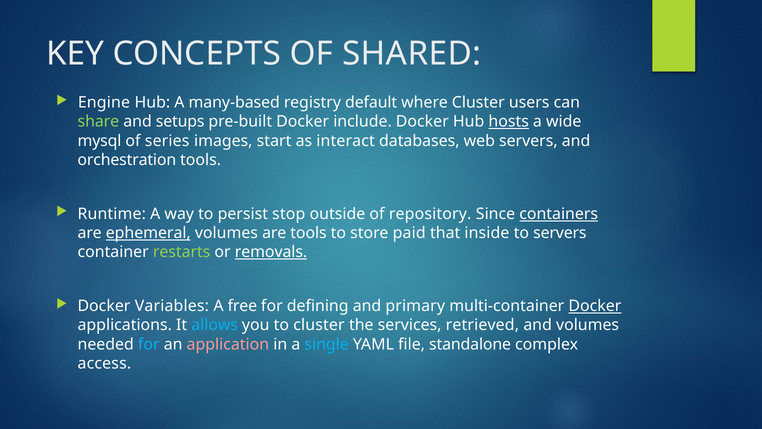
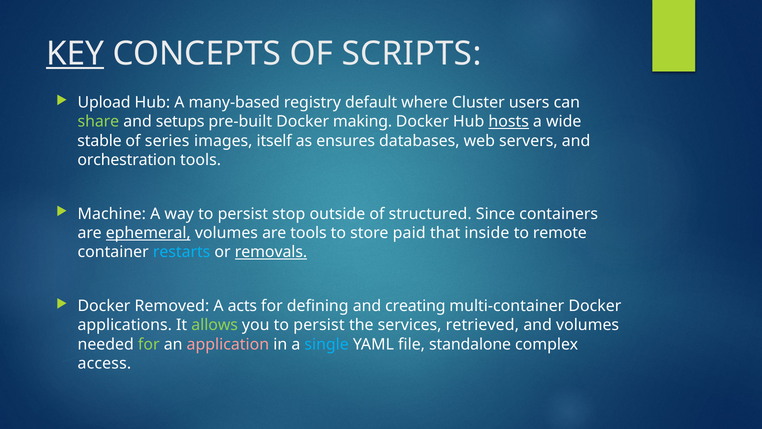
KEY underline: none -> present
SHARED: SHARED -> SCRIPTS
Engine: Engine -> Upload
include: include -> making
mysql: mysql -> stable
start: start -> itself
interact: interact -> ensures
Runtime: Runtime -> Machine
repository: repository -> structured
containers underline: present -> none
to servers: servers -> remote
restarts colour: light green -> light blue
Variables: Variables -> Removed
free: free -> acts
primary: primary -> creating
Docker at (595, 306) underline: present -> none
allows colour: light blue -> light green
you to cluster: cluster -> persist
for at (149, 344) colour: light blue -> light green
